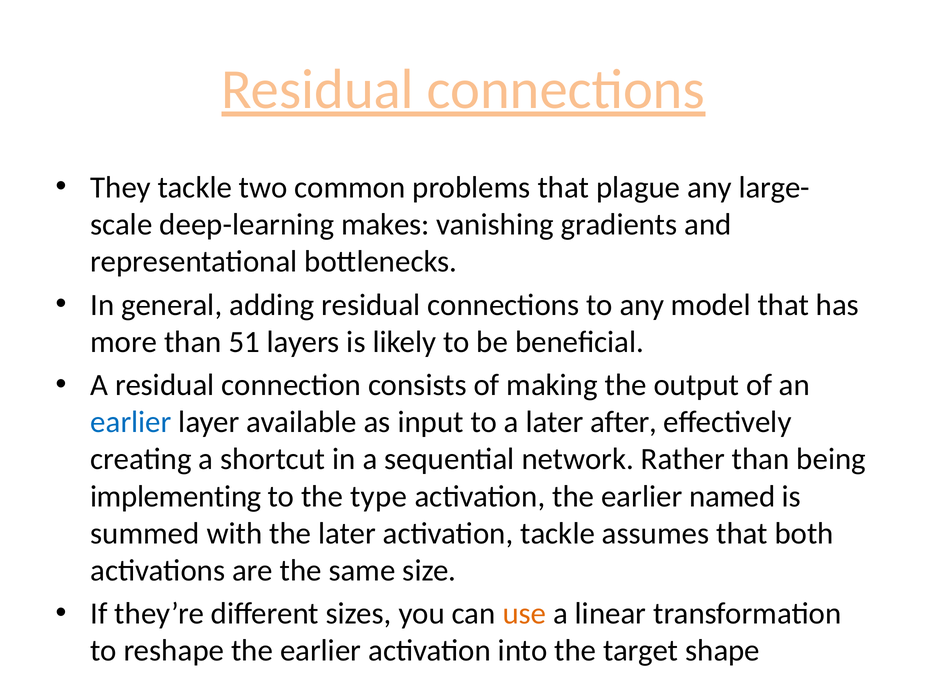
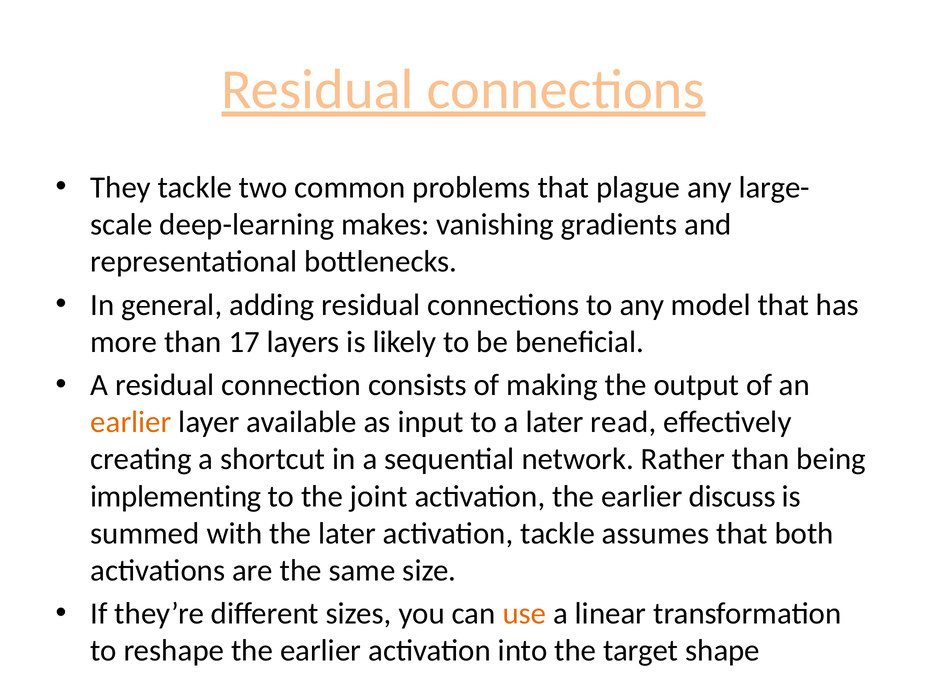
51: 51 -> 17
earlier at (131, 422) colour: blue -> orange
after: after -> read
type: type -> joint
named: named -> discuss
